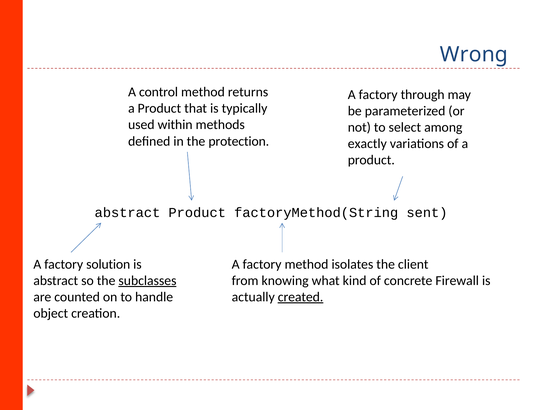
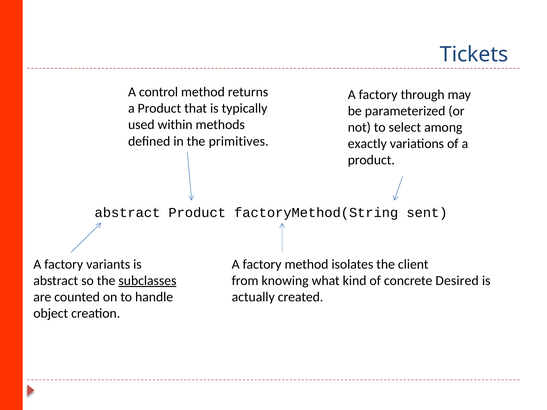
Wrong: Wrong -> Tickets
protection: protection -> primitives
solution: solution -> variants
Firewall: Firewall -> Desired
created underline: present -> none
